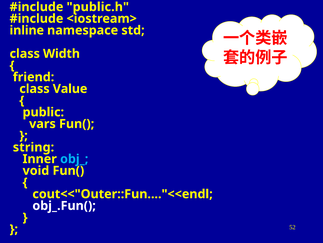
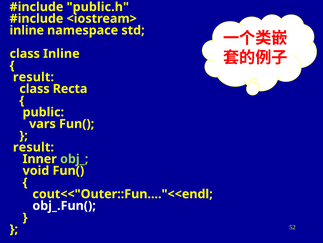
class Width: Width -> Inline
friend at (34, 77): friend -> result
Value: Value -> Recta
string at (33, 147): string -> result
obj_ colour: light blue -> light green
